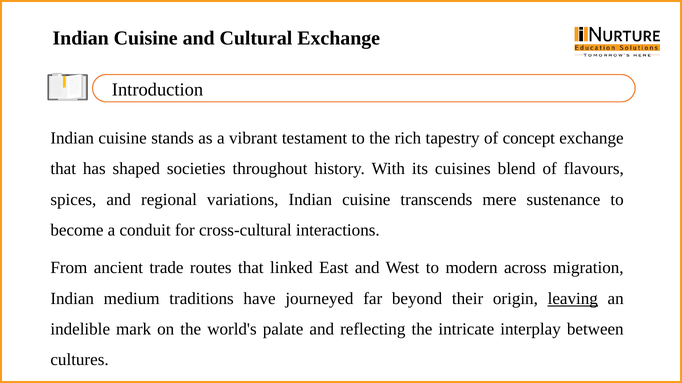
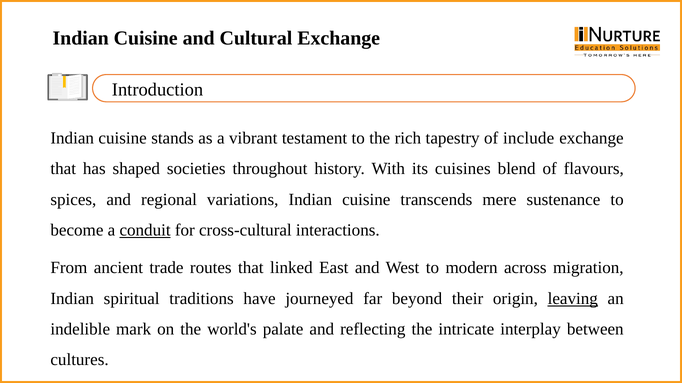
concept: concept -> include
conduit underline: none -> present
medium: medium -> spiritual
